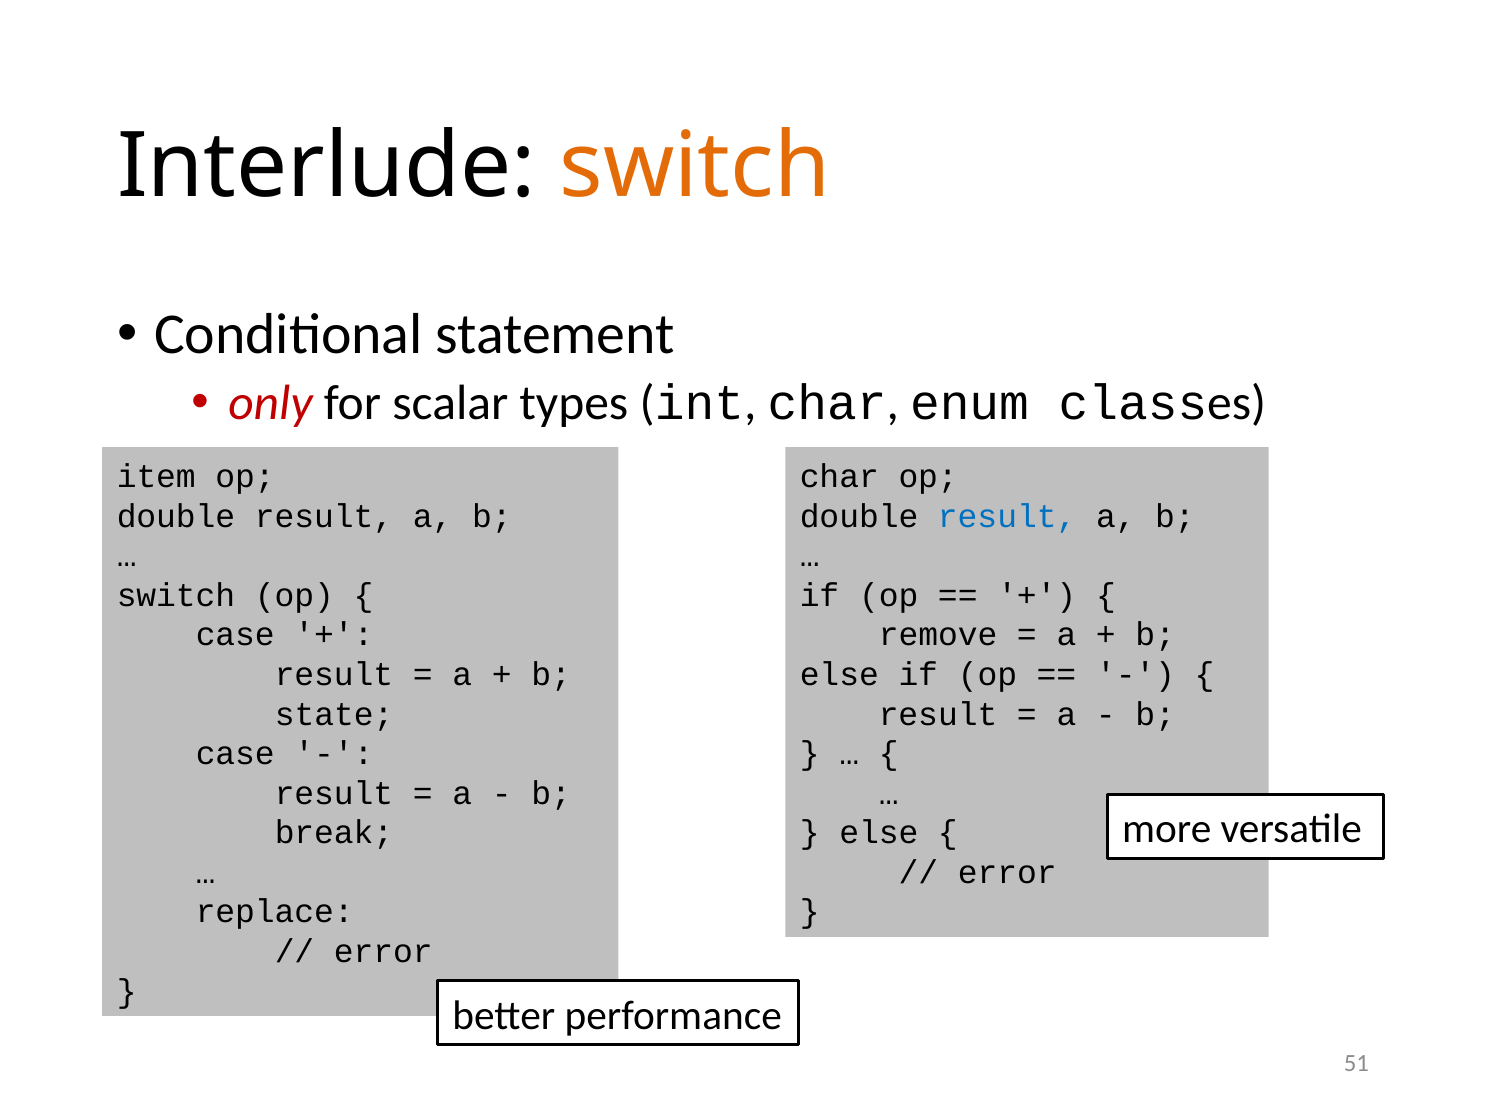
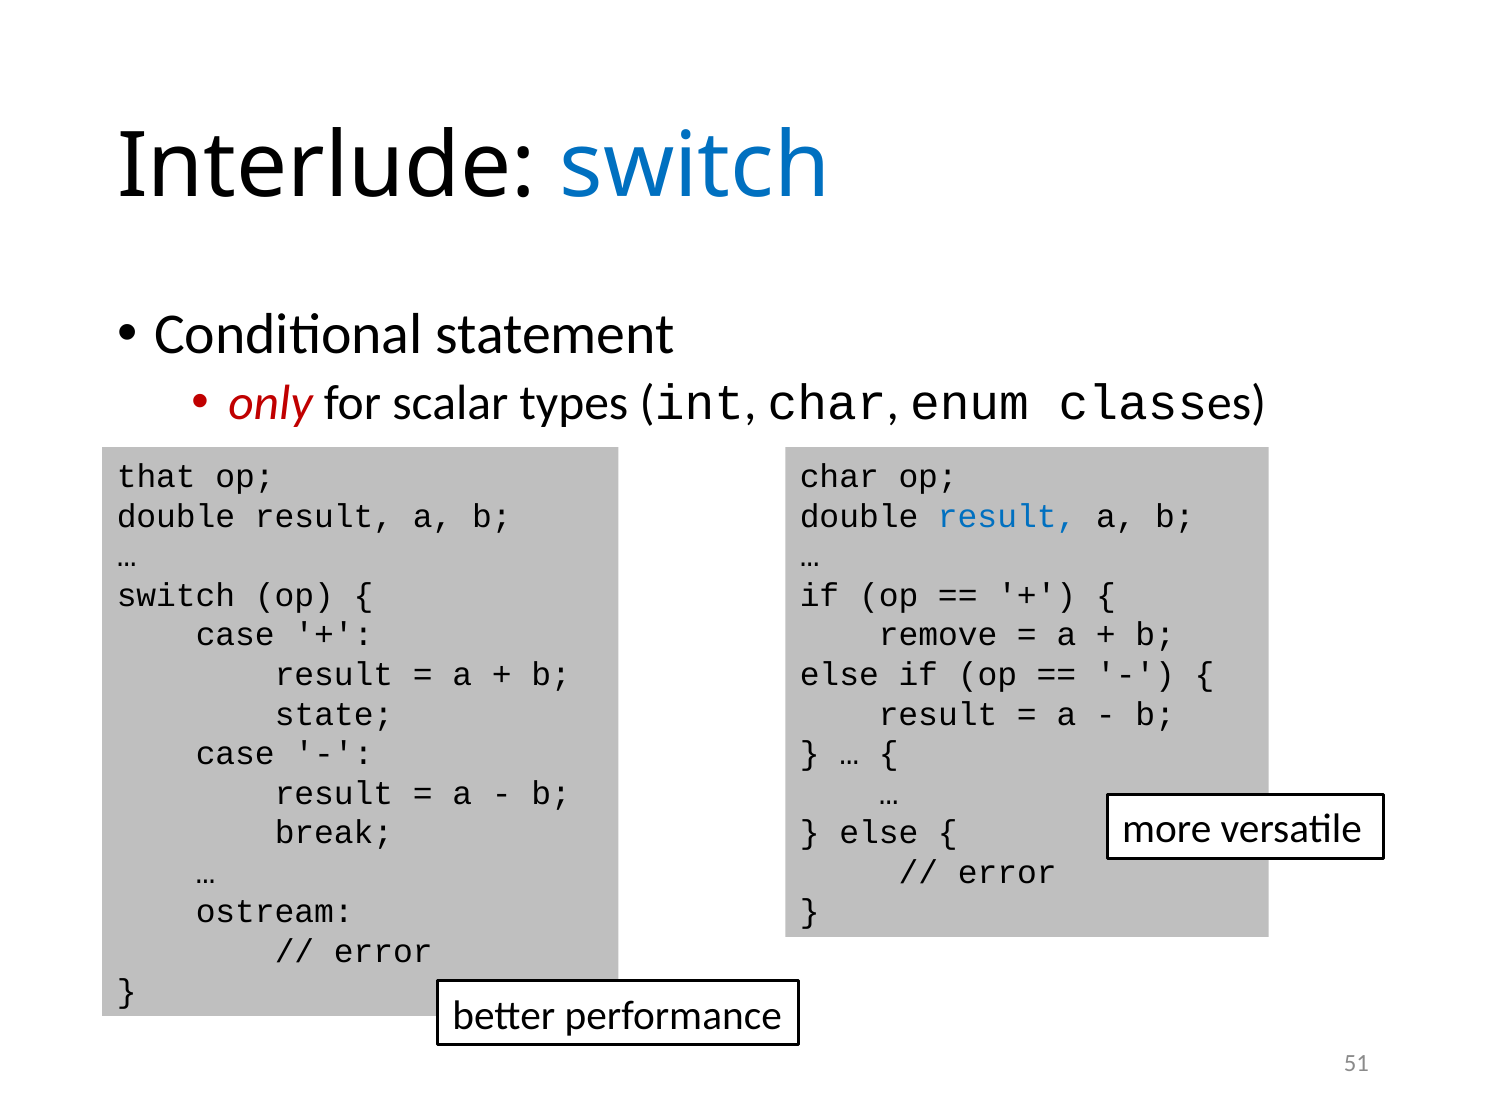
switch at (695, 166) colour: orange -> blue
item: item -> that
replace: replace -> ostream
